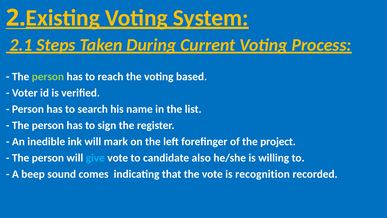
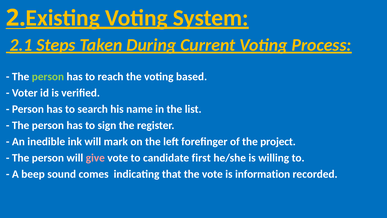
give colour: light blue -> pink
also: also -> first
recognition: recognition -> information
